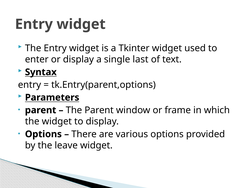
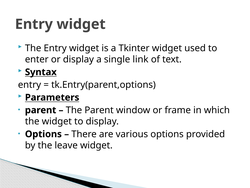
last: last -> link
